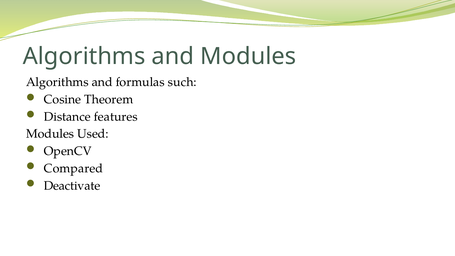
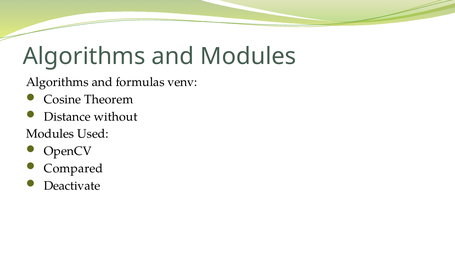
such: such -> venv
features: features -> without
